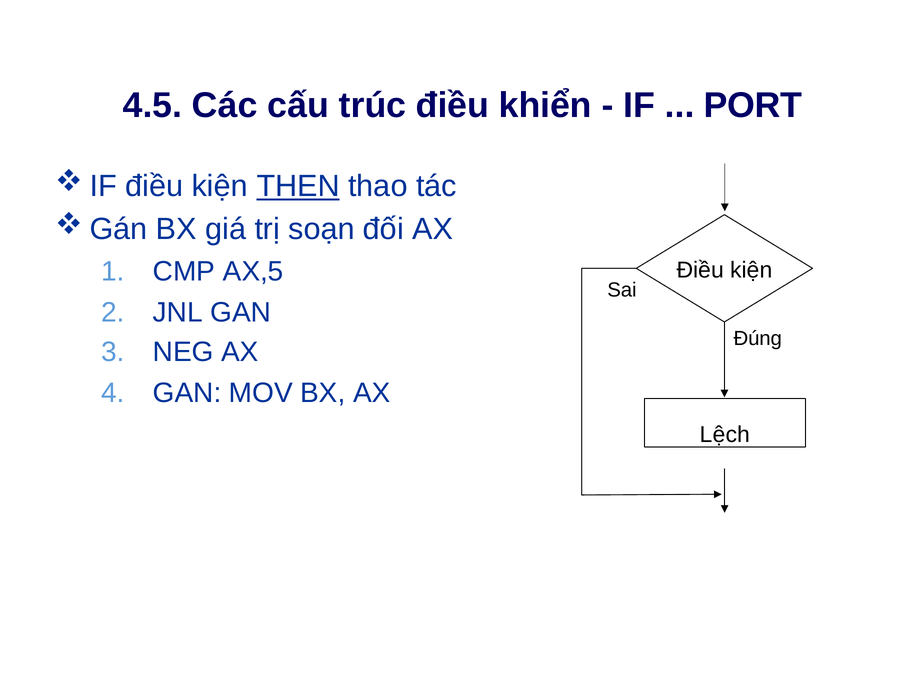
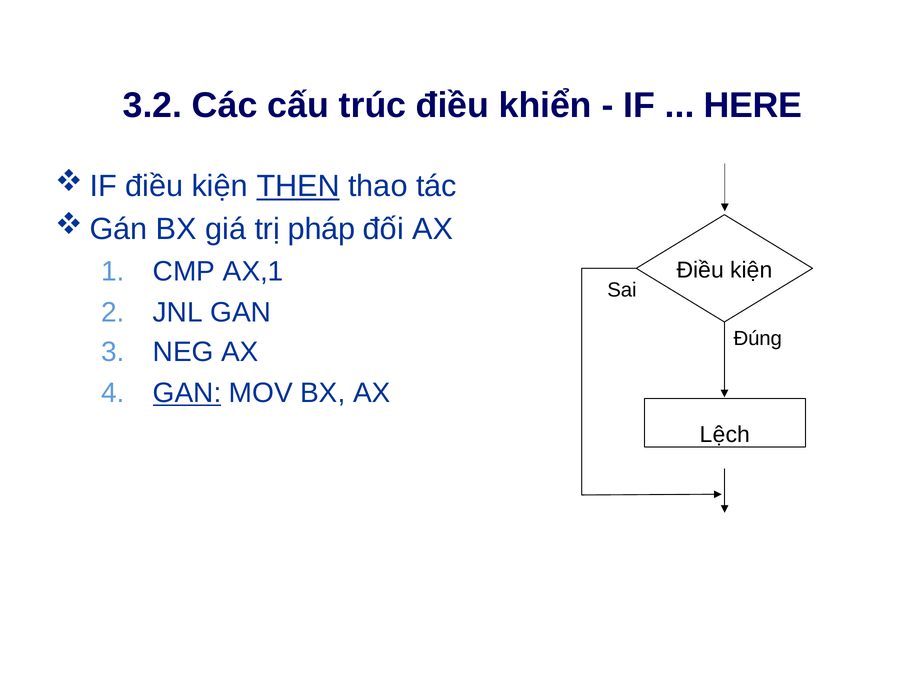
4.5: 4.5 -> 3.2
PORT: PORT -> HERE
soạn: soạn -> pháp
AX,5: AX,5 -> AX,1
GAN at (187, 393) underline: none -> present
